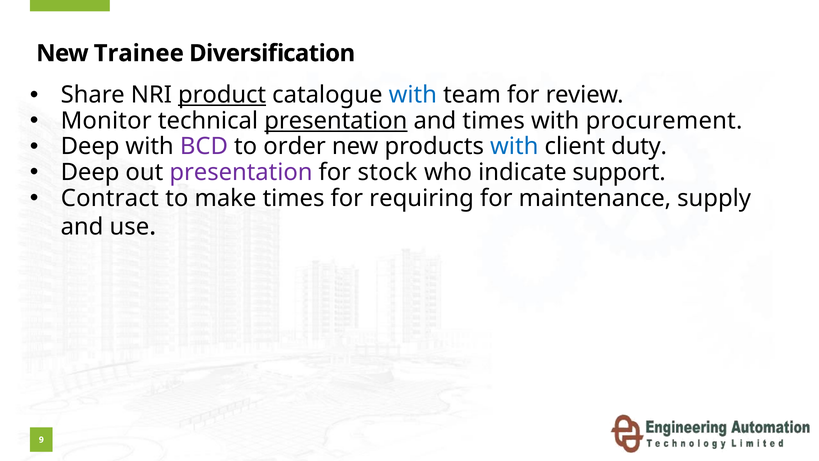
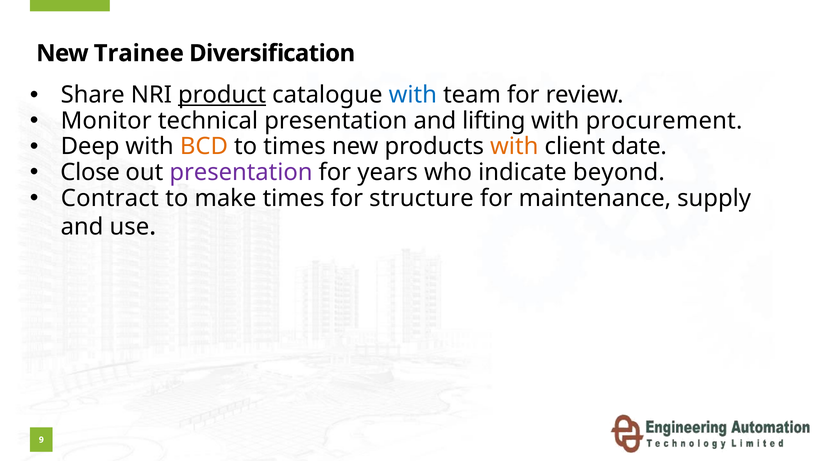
presentation at (336, 121) underline: present -> none
and times: times -> lifting
BCD colour: purple -> orange
to order: order -> times
with at (514, 146) colour: blue -> orange
duty: duty -> date
Deep at (90, 172): Deep -> Close
stock: stock -> years
support: support -> beyond
requiring: requiring -> structure
